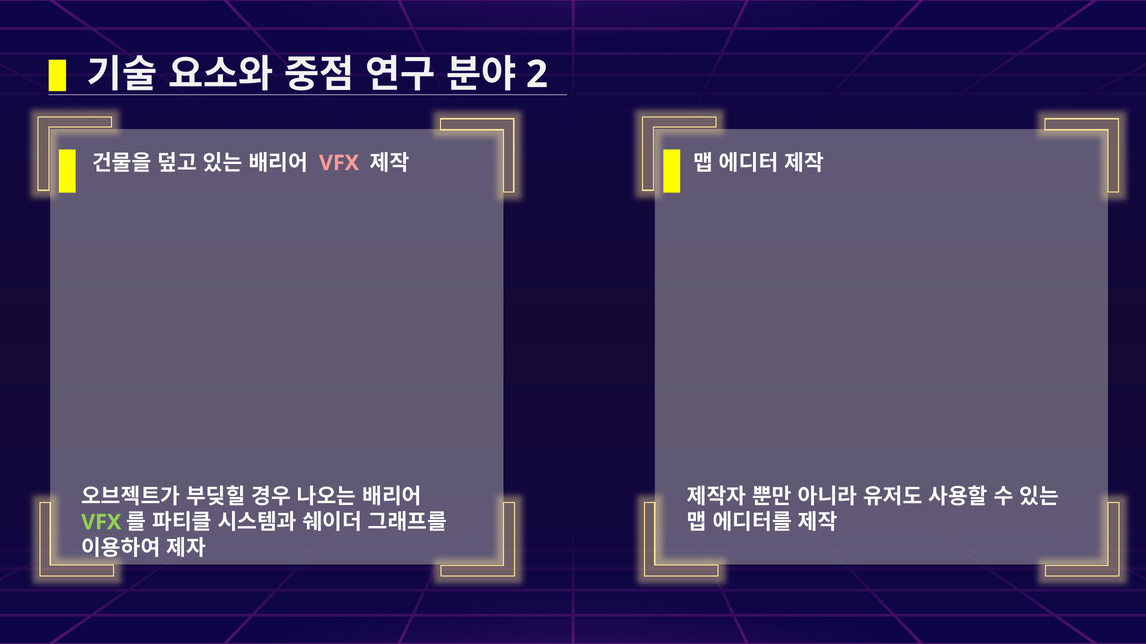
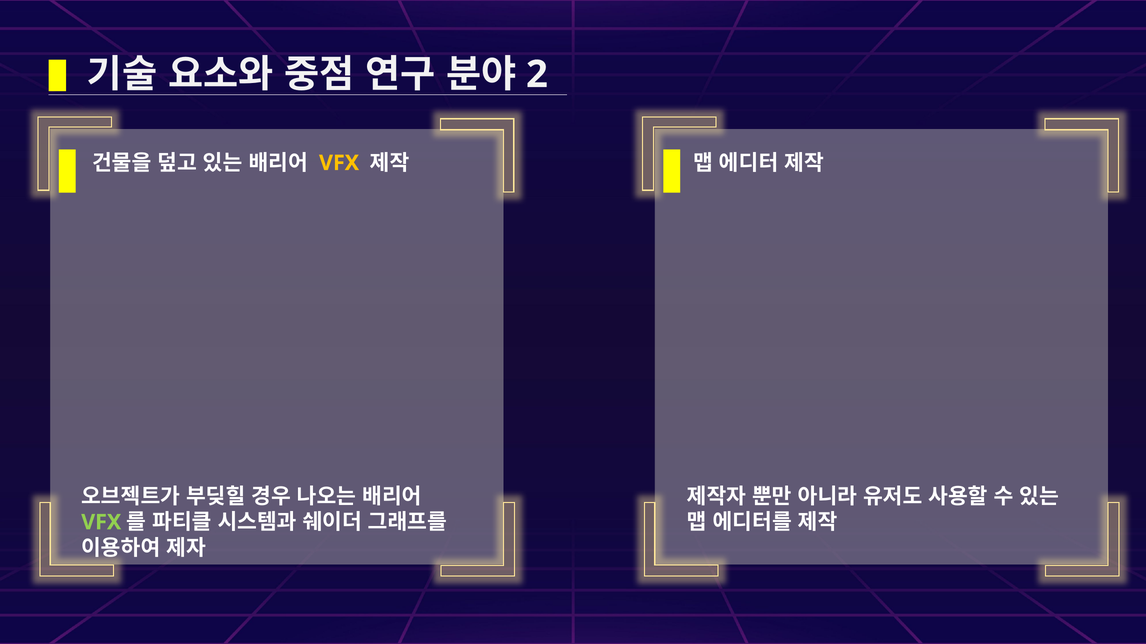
VFX at (339, 163) colour: pink -> yellow
